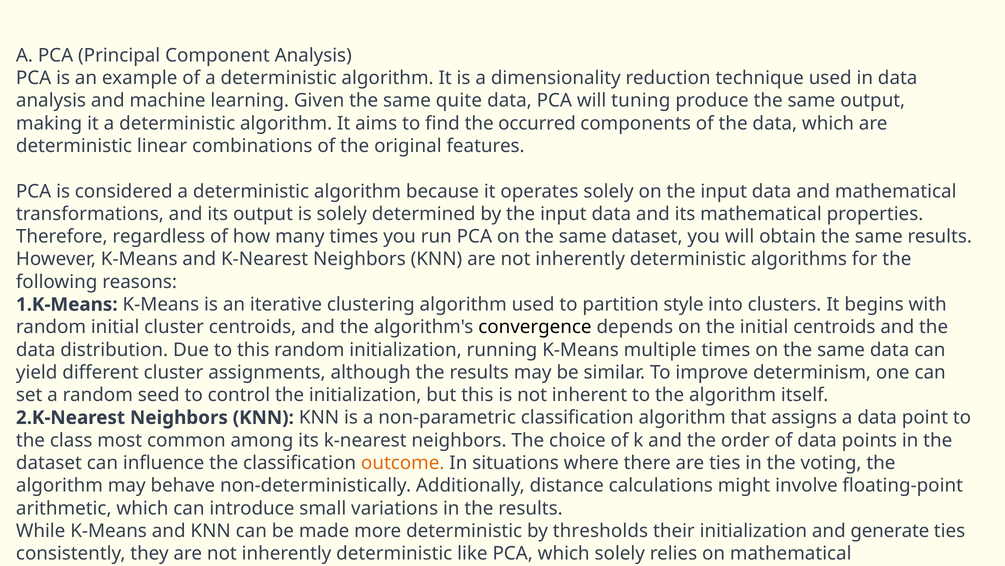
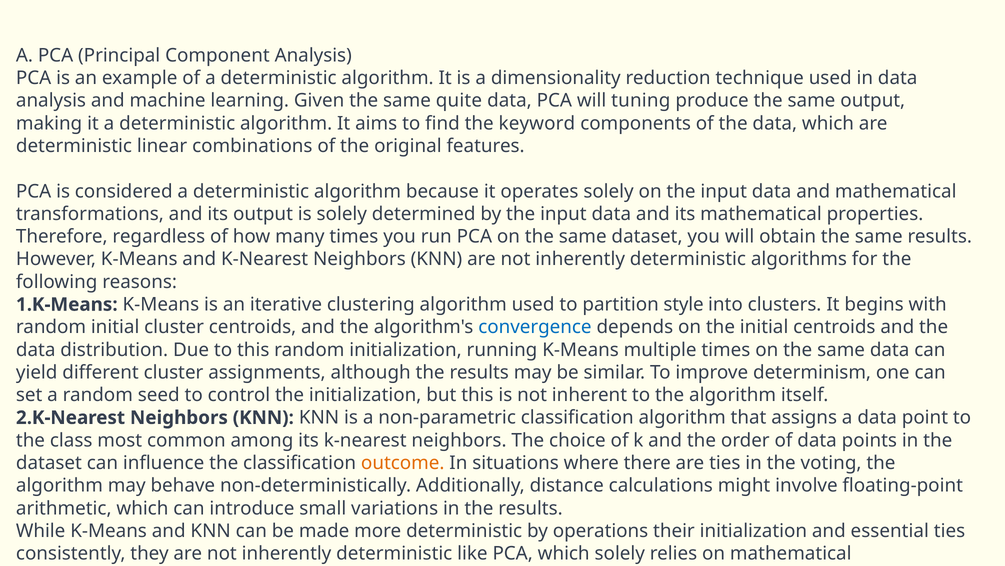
occurred: occurred -> keyword
convergence colour: black -> blue
thresholds: thresholds -> operations
generate: generate -> essential
